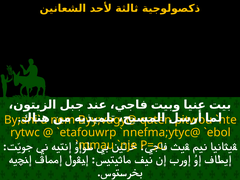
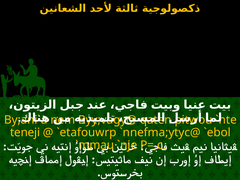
rytwc: rytwc -> teneji
